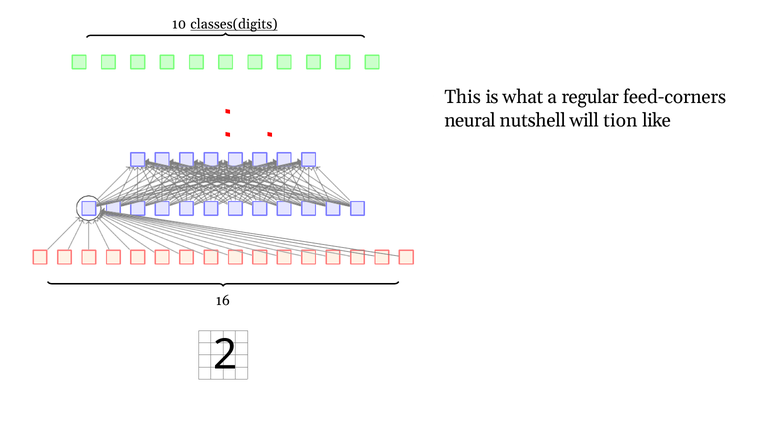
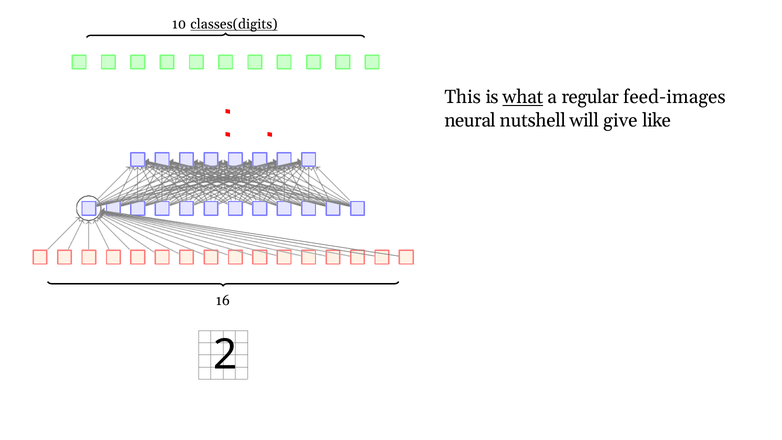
what underline: none -> present
feed-corners: feed-corners -> feed-images
tion: tion -> give
